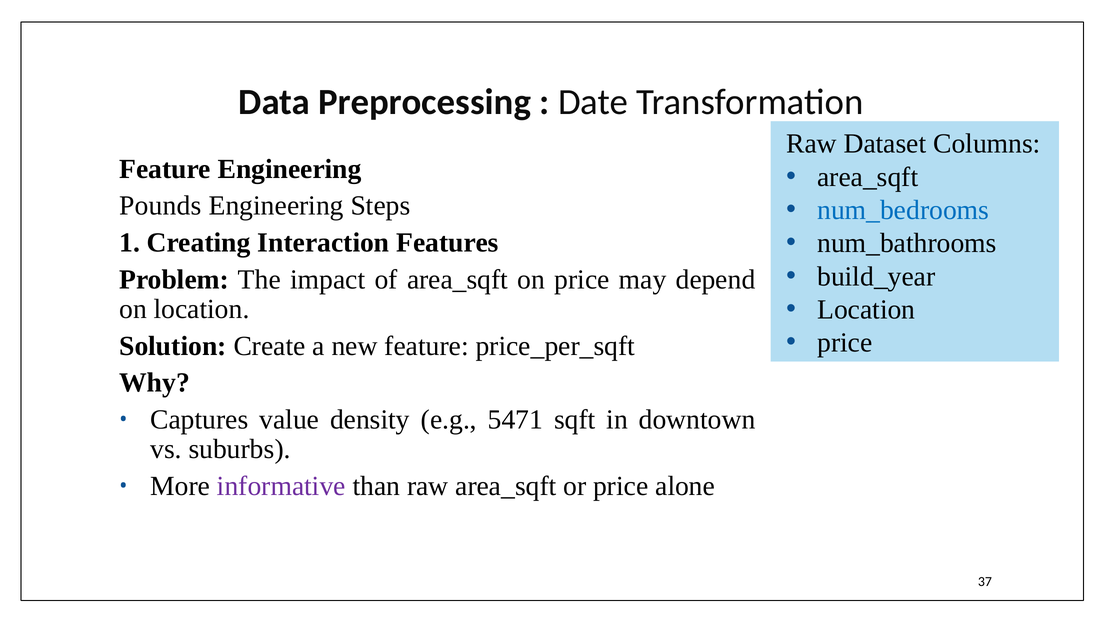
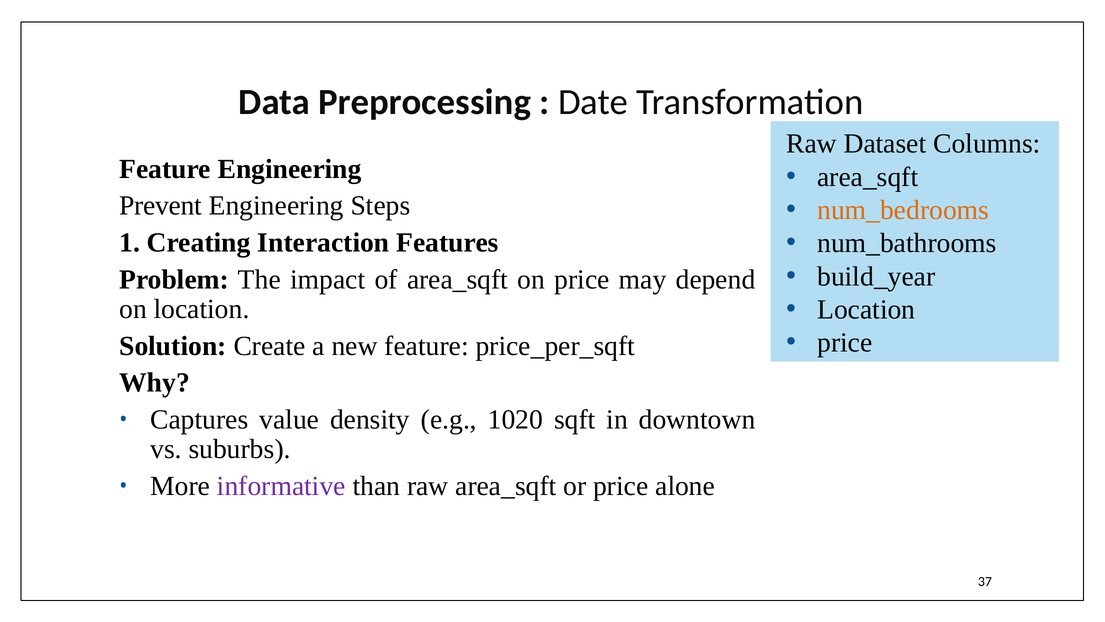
Pounds: Pounds -> Prevent
num_bedrooms colour: blue -> orange
5471: 5471 -> 1020
